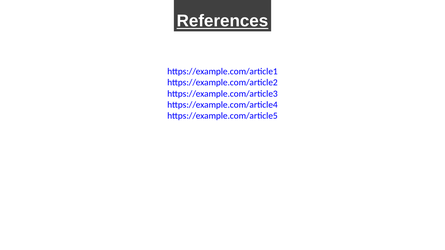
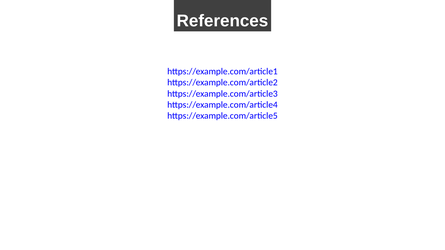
References underline: present -> none
